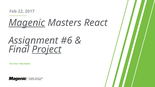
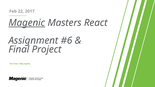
Project underline: present -> none
